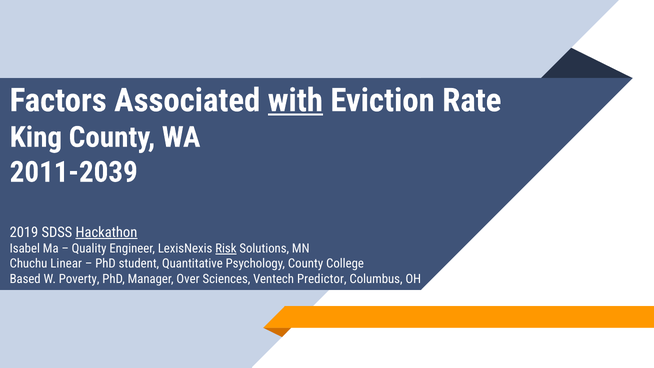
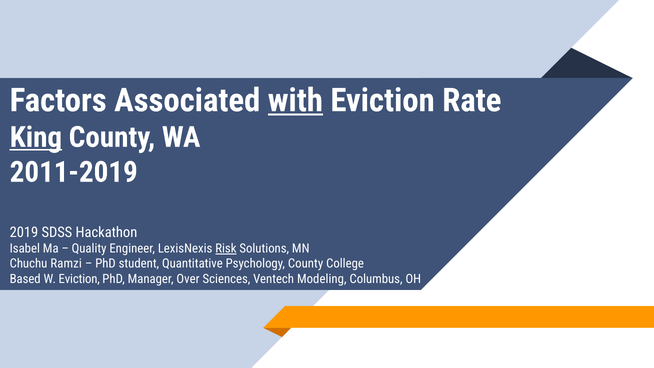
King underline: none -> present
2011-2039: 2011-2039 -> 2011-2019
Hackathon underline: present -> none
Linear: Linear -> Ramzi
W Poverty: Poverty -> Eviction
Predictor: Predictor -> Modeling
